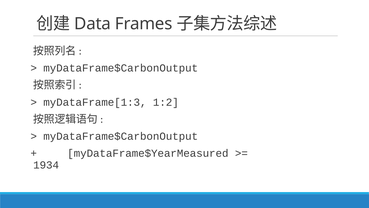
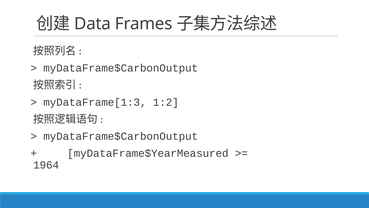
1934: 1934 -> 1964
